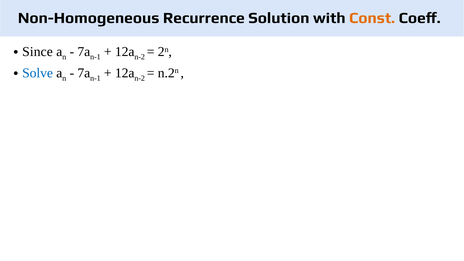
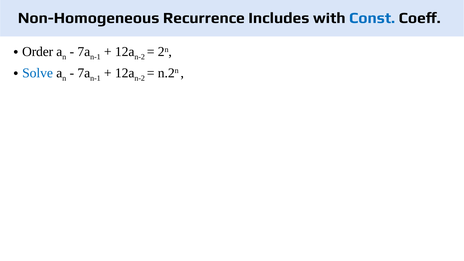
Solution: Solution -> Includes
Const colour: orange -> blue
Since: Since -> Order
